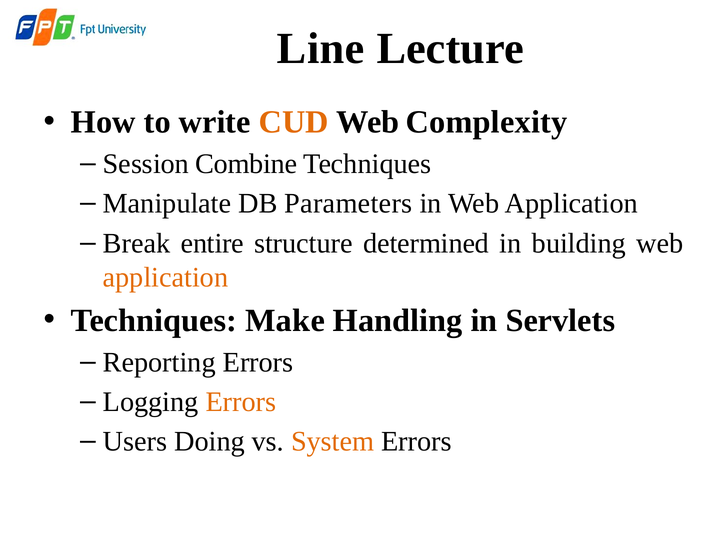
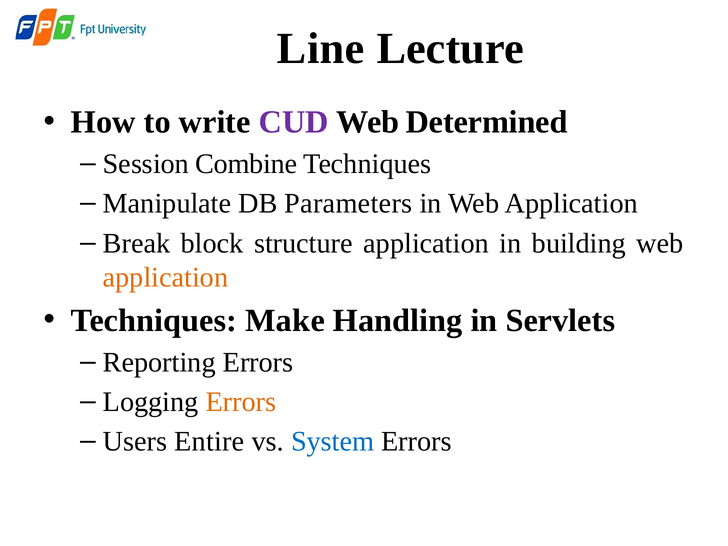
CUD colour: orange -> purple
Complexity: Complexity -> Determined
entire: entire -> block
structure determined: determined -> application
Doing: Doing -> Entire
System colour: orange -> blue
